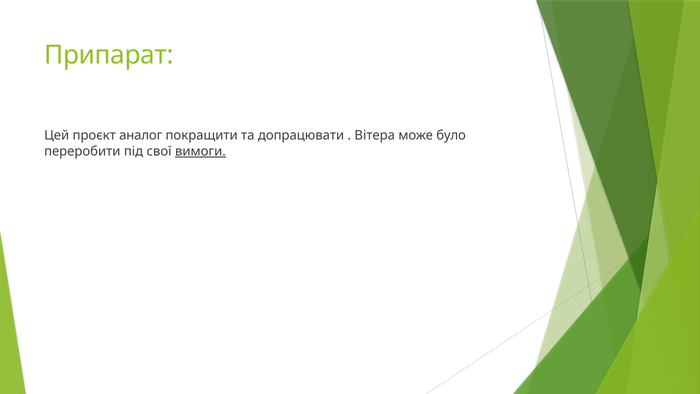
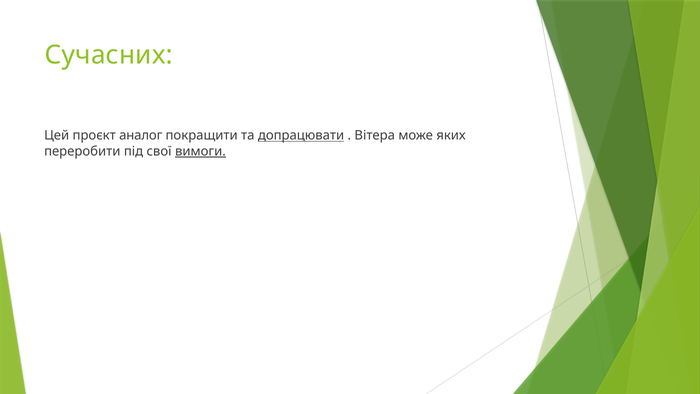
Припарат: Припарат -> Сучасних
допрацювати underline: none -> present
було: було -> яких
